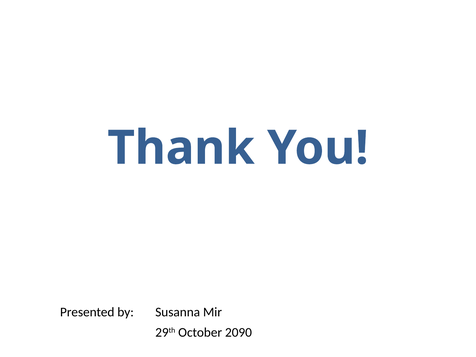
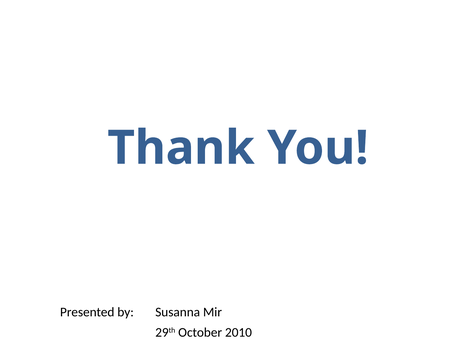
2090: 2090 -> 2010
